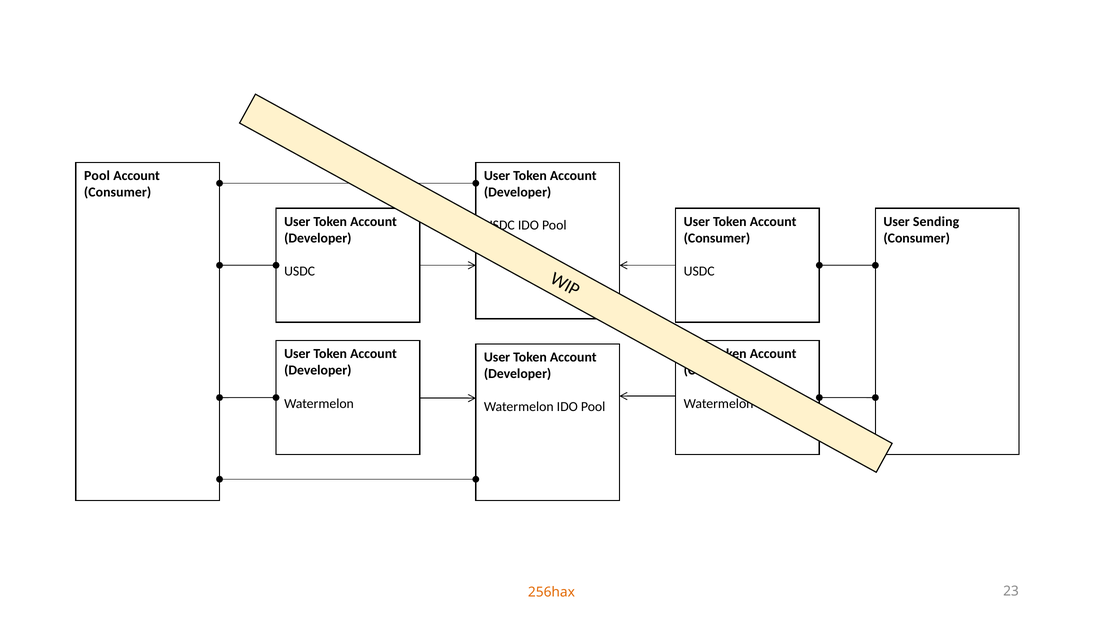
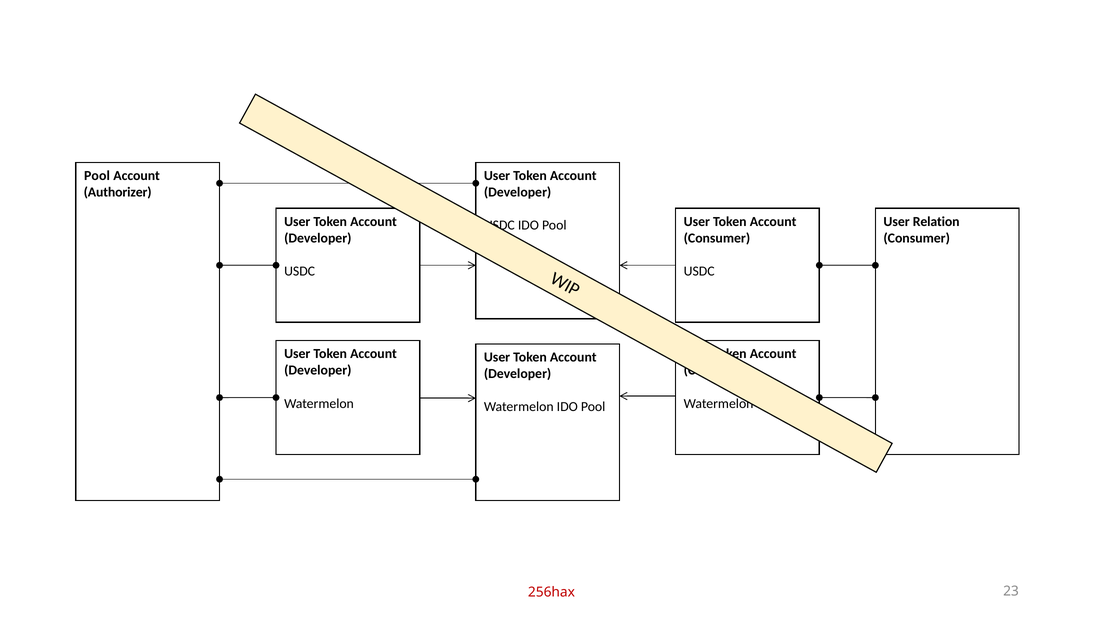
Consumer at (118, 192): Consumer -> Authorizer
Sending: Sending -> Relation
256hax colour: orange -> red
